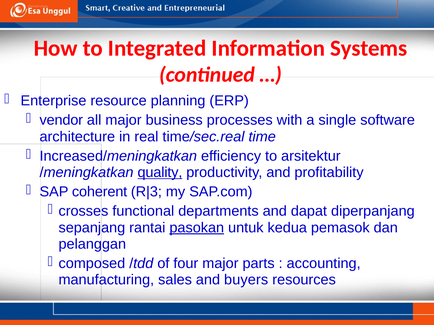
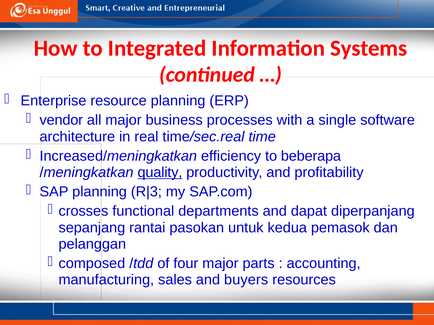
arsitektur: arsitektur -> beberapa
SAP coherent: coherent -> planning
pasokan underline: present -> none
